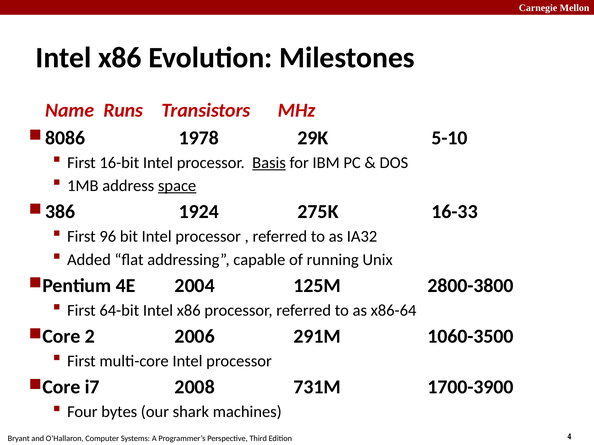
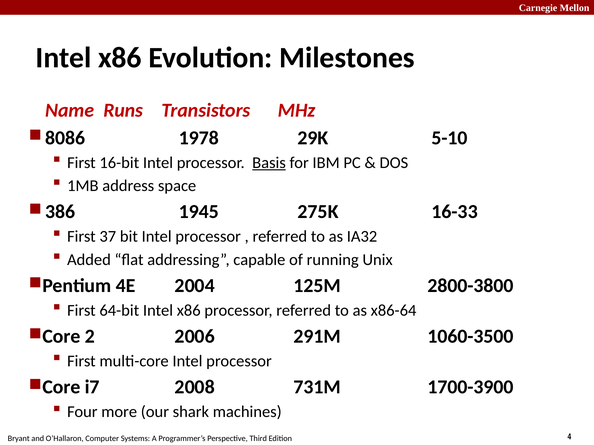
space underline: present -> none
1924: 1924 -> 1945
96: 96 -> 37
bytes: bytes -> more
